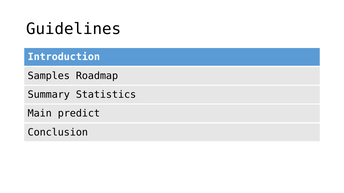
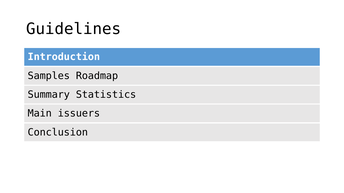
predict: predict -> issuers
